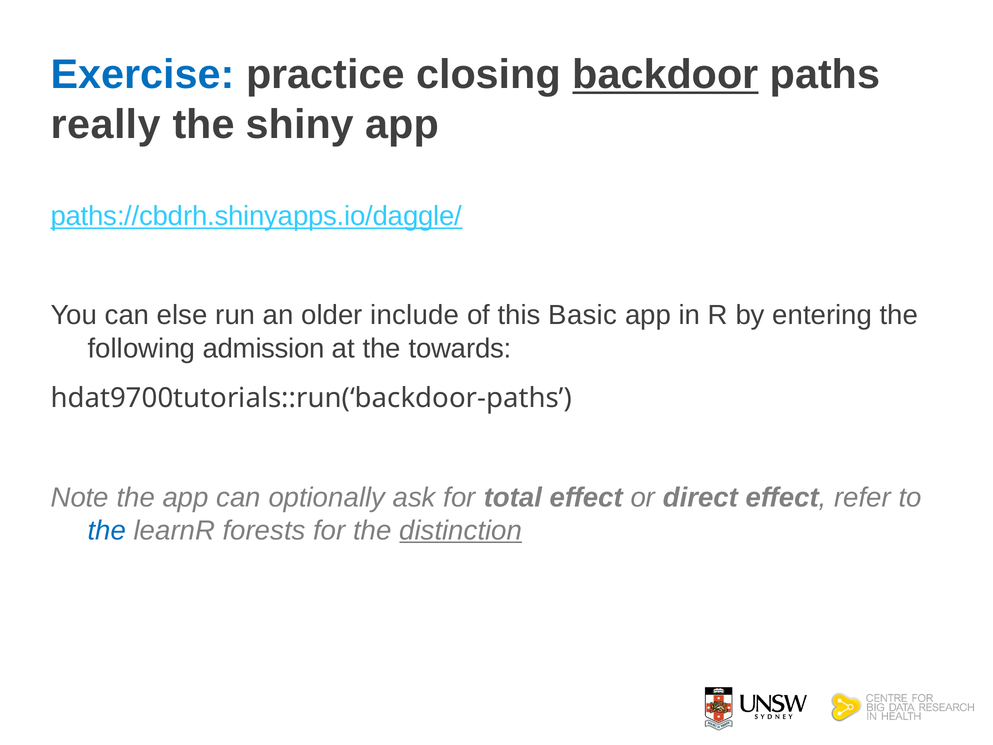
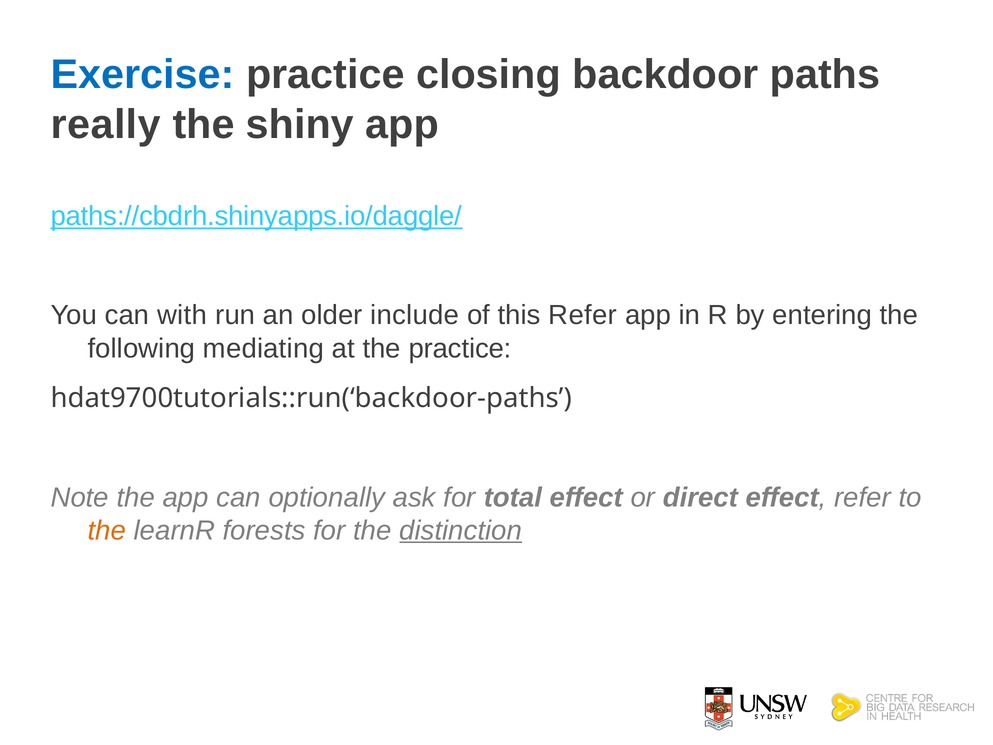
backdoor underline: present -> none
else: else -> with
this Basic: Basic -> Refer
admission: admission -> mediating
the towards: towards -> practice
the at (107, 530) colour: blue -> orange
